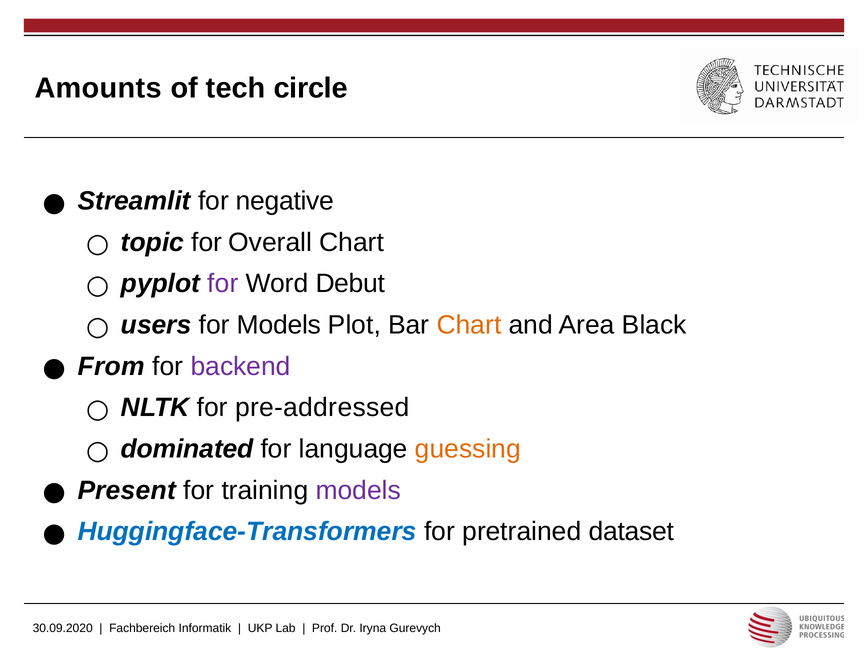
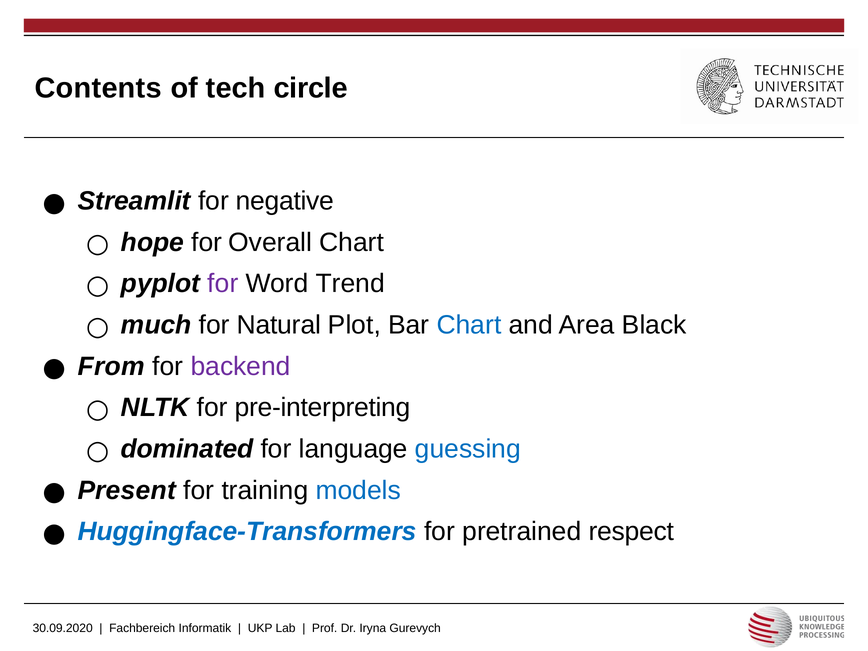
Amounts: Amounts -> Contents
topic: topic -> hope
Debut: Debut -> Trend
users: users -> much
for Models: Models -> Natural
Chart at (469, 325) colour: orange -> blue
pre-addressed: pre-addressed -> pre-interpreting
guessing colour: orange -> blue
models at (358, 490) colour: purple -> blue
dataset: dataset -> respect
